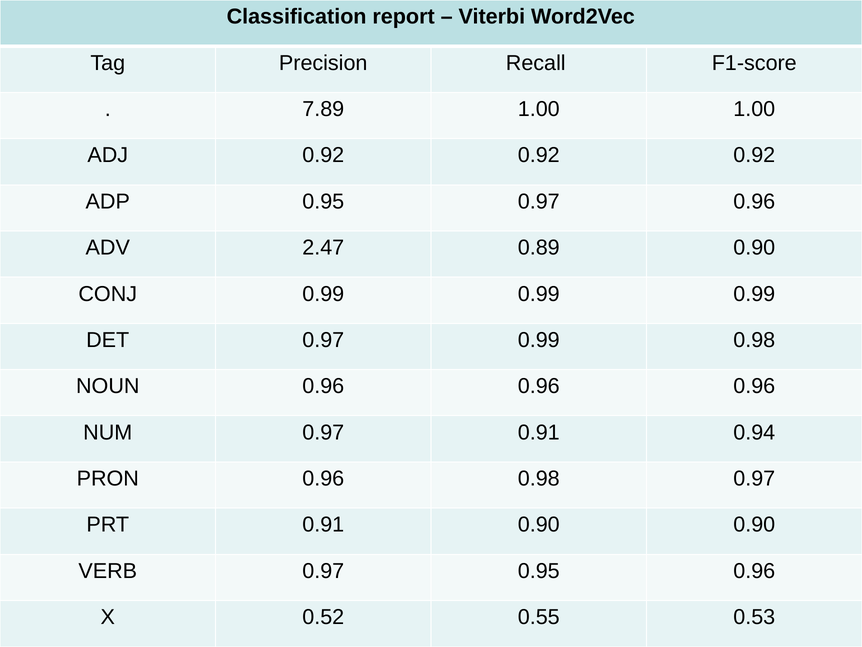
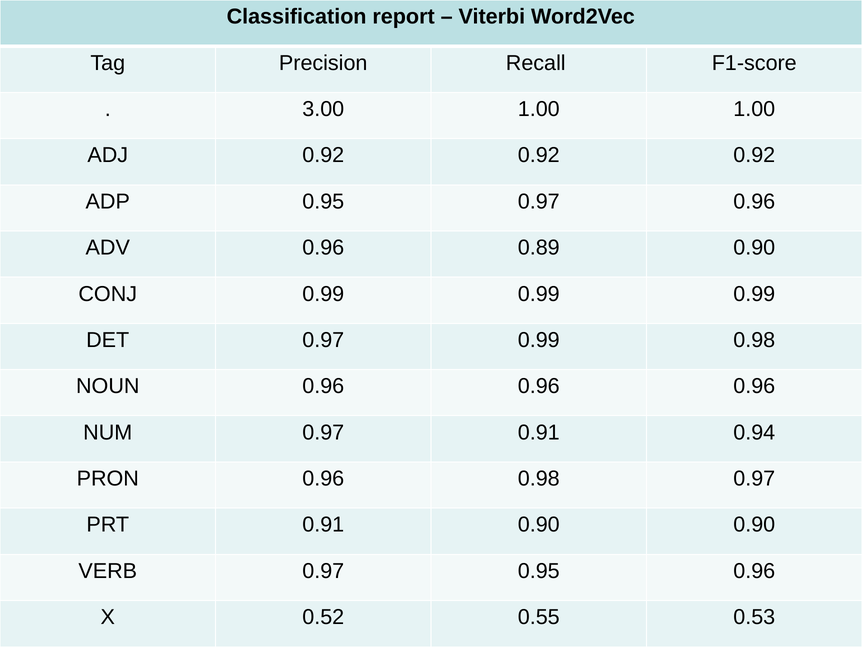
7.89: 7.89 -> 3.00
ADV 2.47: 2.47 -> 0.96
